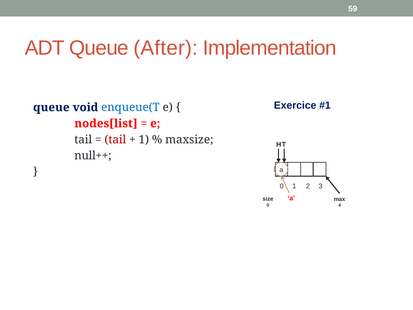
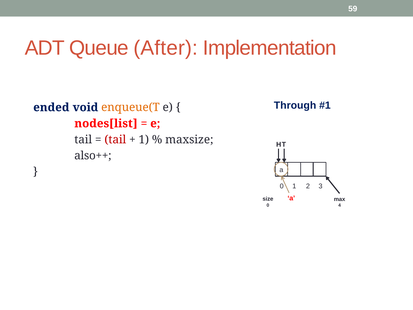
Exercice: Exercice -> Through
queue at (51, 107): queue -> ended
enqueue(T colour: blue -> orange
null++: null++ -> also++
